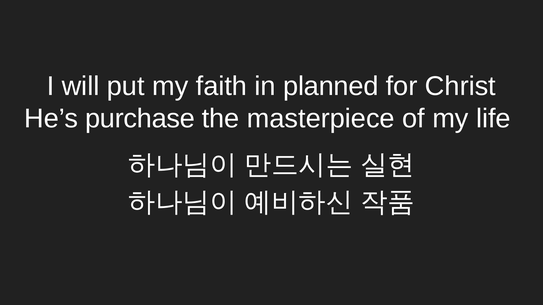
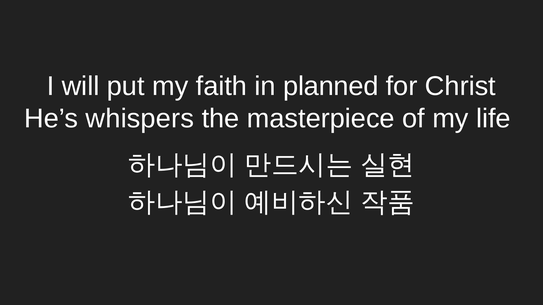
purchase: purchase -> whispers
